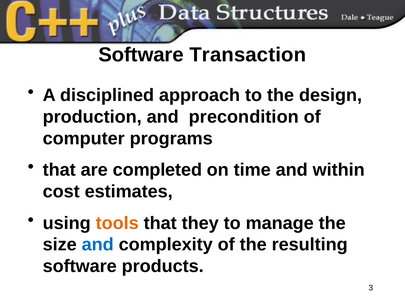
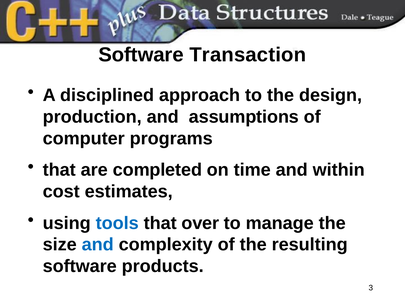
precondition: precondition -> assumptions
tools colour: orange -> blue
they: they -> over
